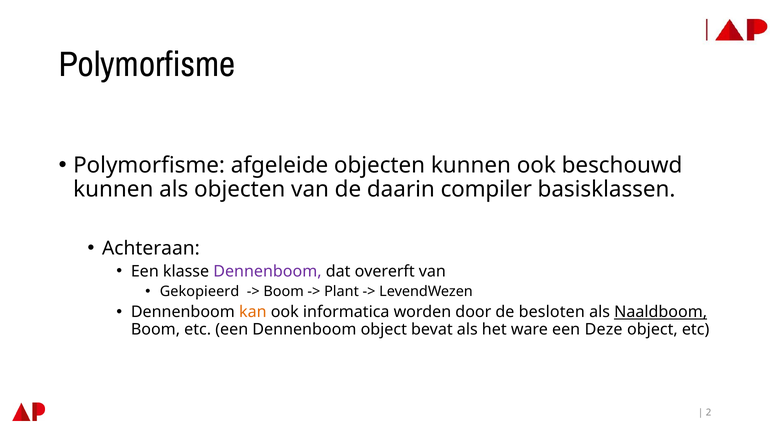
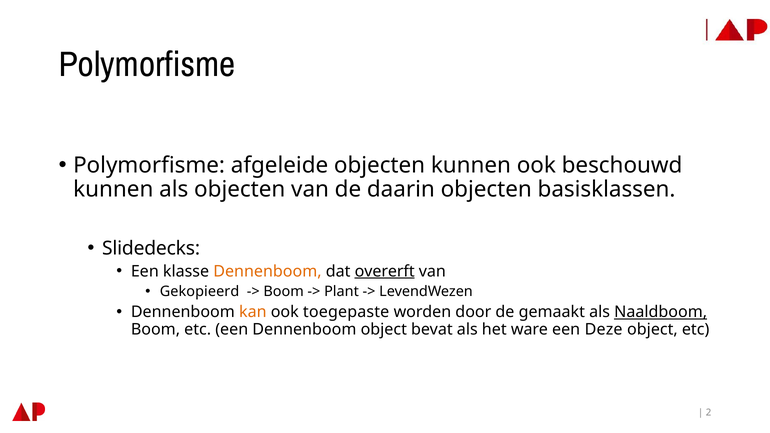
daarin compiler: compiler -> objecten
Achteraan: Achteraan -> Slidedecks
Dennenboom at (267, 271) colour: purple -> orange
overerft underline: none -> present
informatica: informatica -> toegepaste
besloten: besloten -> gemaakt
